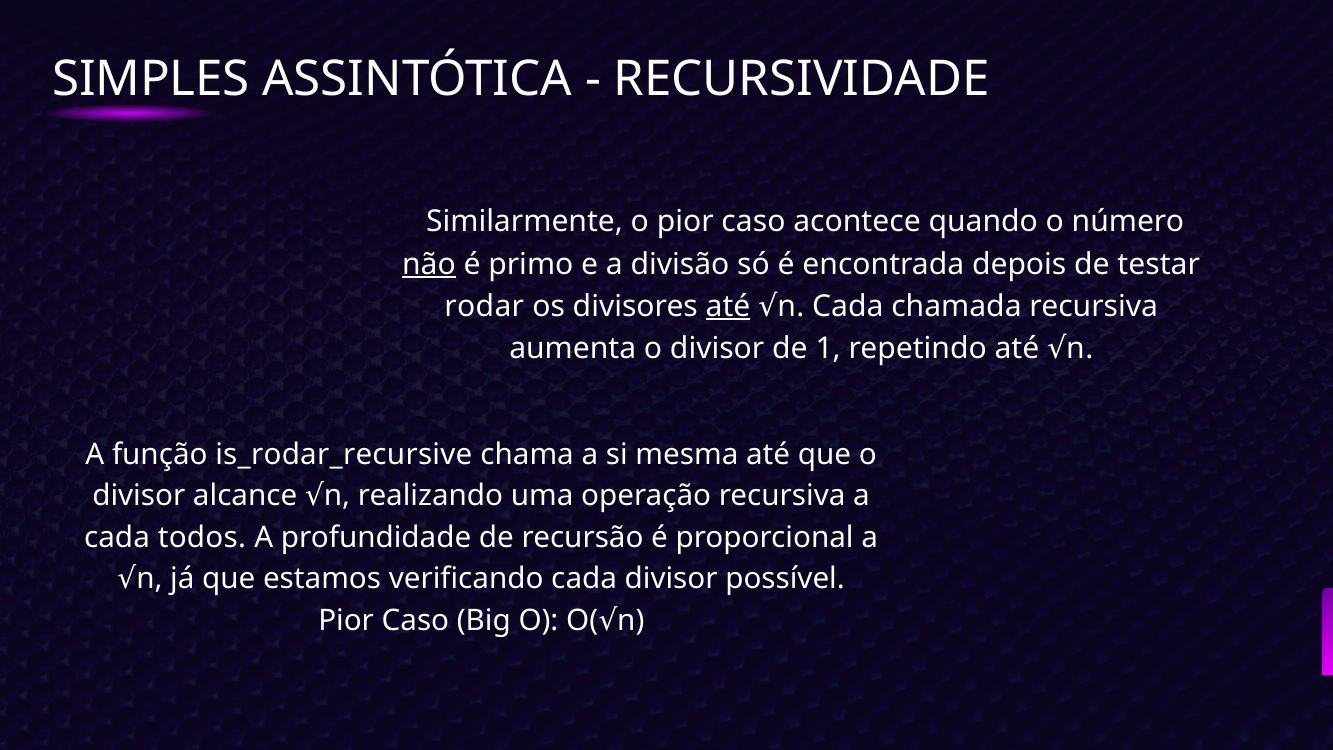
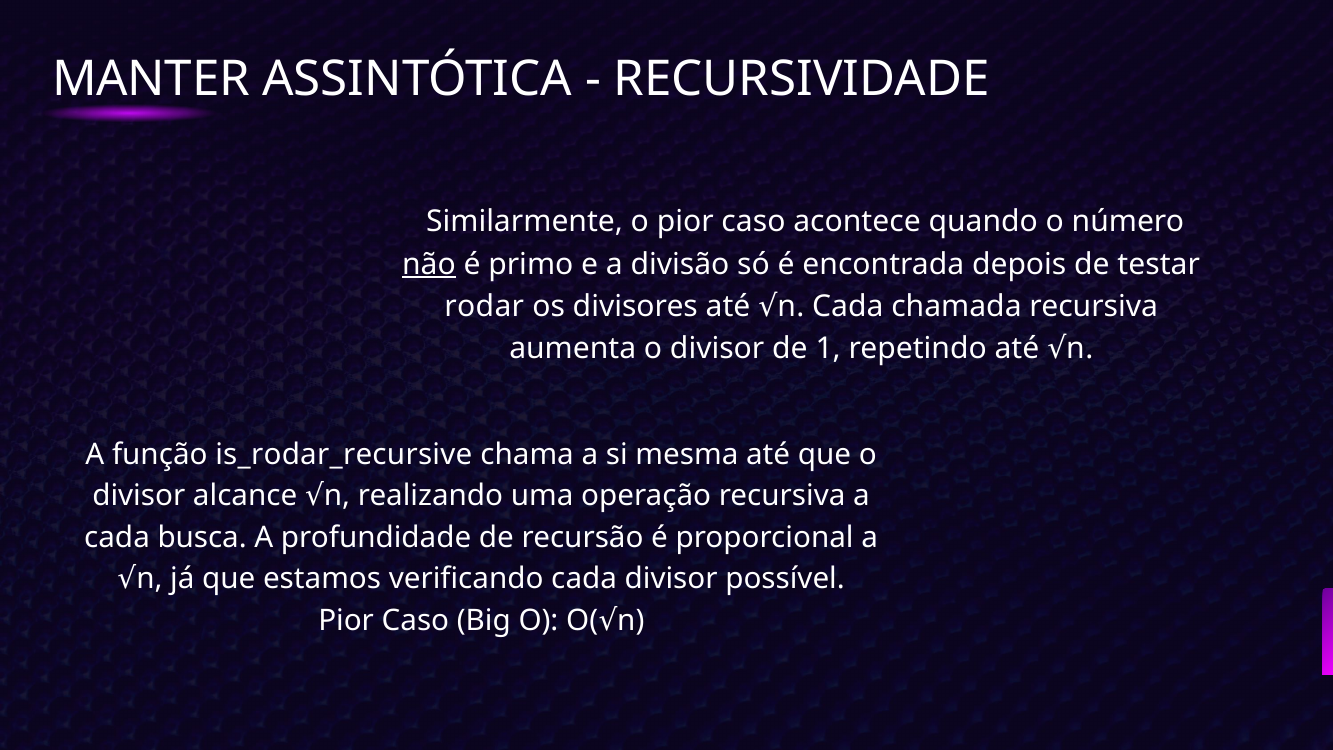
SIMPLES: SIMPLES -> MANTER
até at (728, 306) underline: present -> none
todos: todos -> busca
